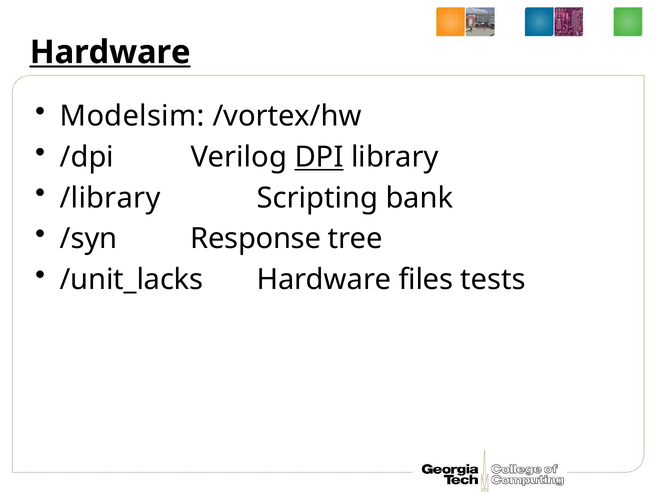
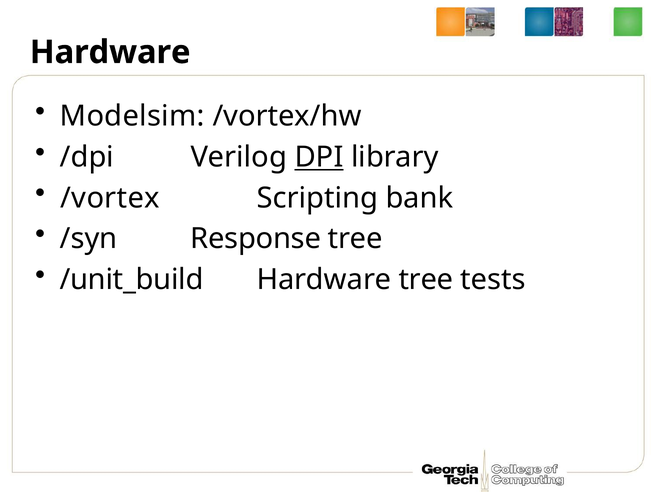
Hardware at (110, 52) underline: present -> none
/library: /library -> /vortex
/unit_lacks: /unit_lacks -> /unit_build
Hardware files: files -> tree
